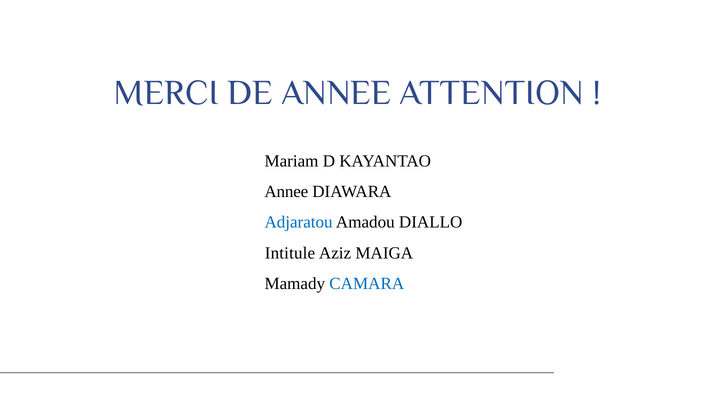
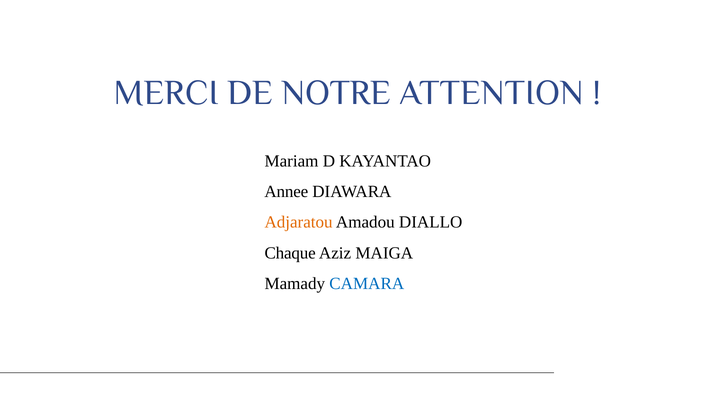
DE ANNEE: ANNEE -> NOTRE
Adjaratou colour: blue -> orange
Intitule: Intitule -> Chaque
